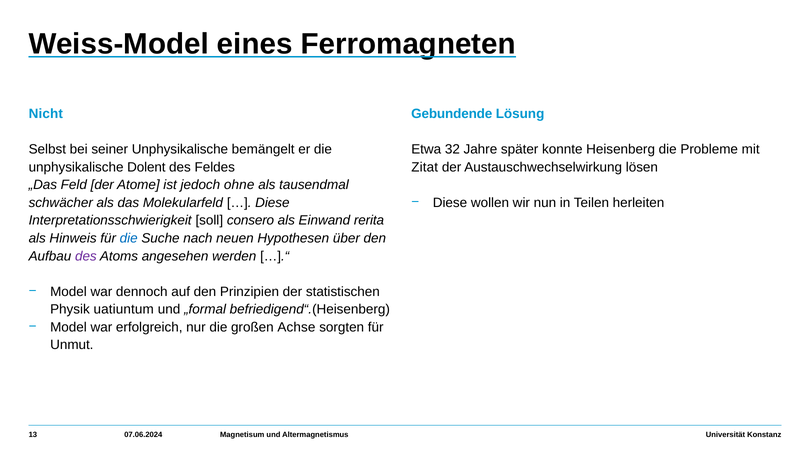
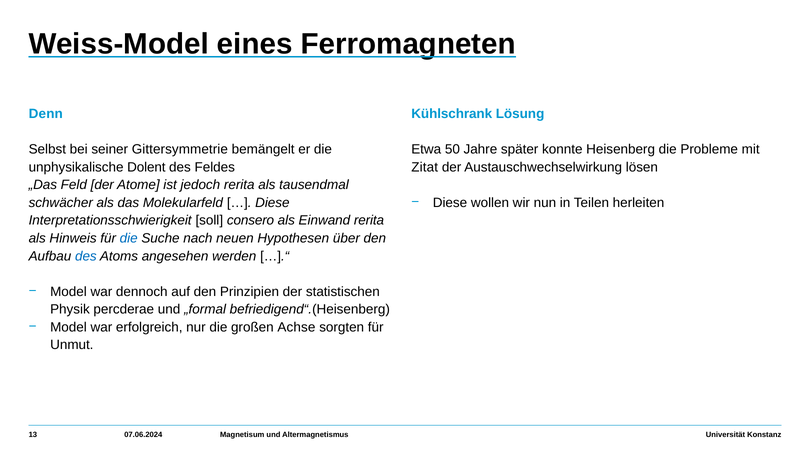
Nicht: Nicht -> Denn
Gebundende: Gebundende -> Kühlschrank
seiner Unphysikalische: Unphysikalische -> Gittersymmetrie
32: 32 -> 50
jedoch ohne: ohne -> rerita
des at (86, 256) colour: purple -> blue
uatiuntum: uatiuntum -> percderae
